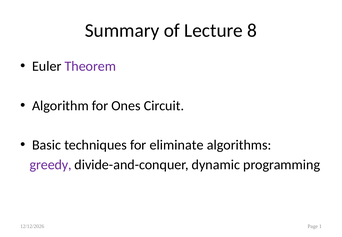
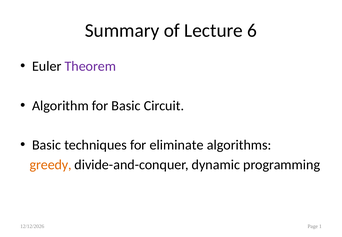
8: 8 -> 6
for Ones: Ones -> Basic
greedy colour: purple -> orange
